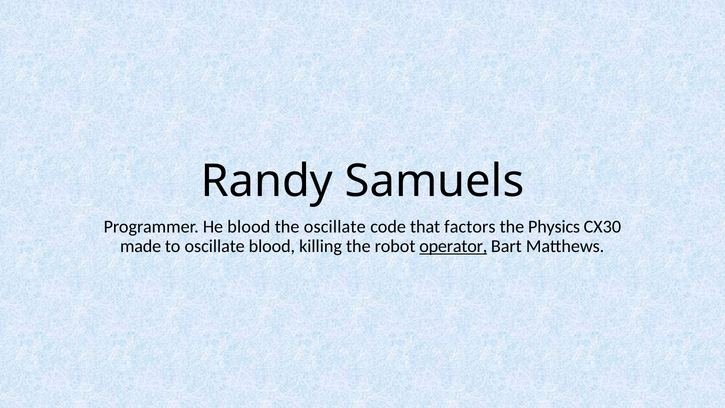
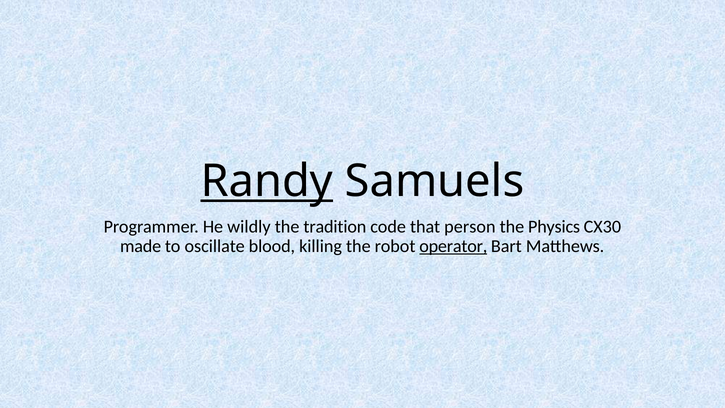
Randy underline: none -> present
He blood: blood -> wildly
the oscillate: oscillate -> tradition
factors: factors -> person
